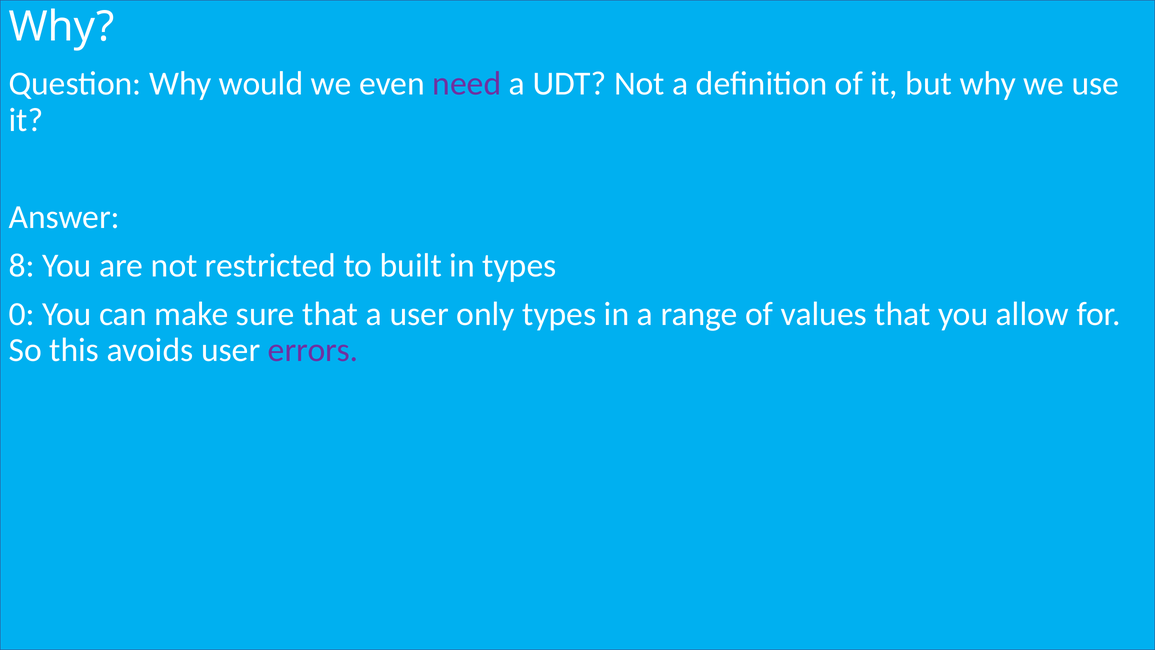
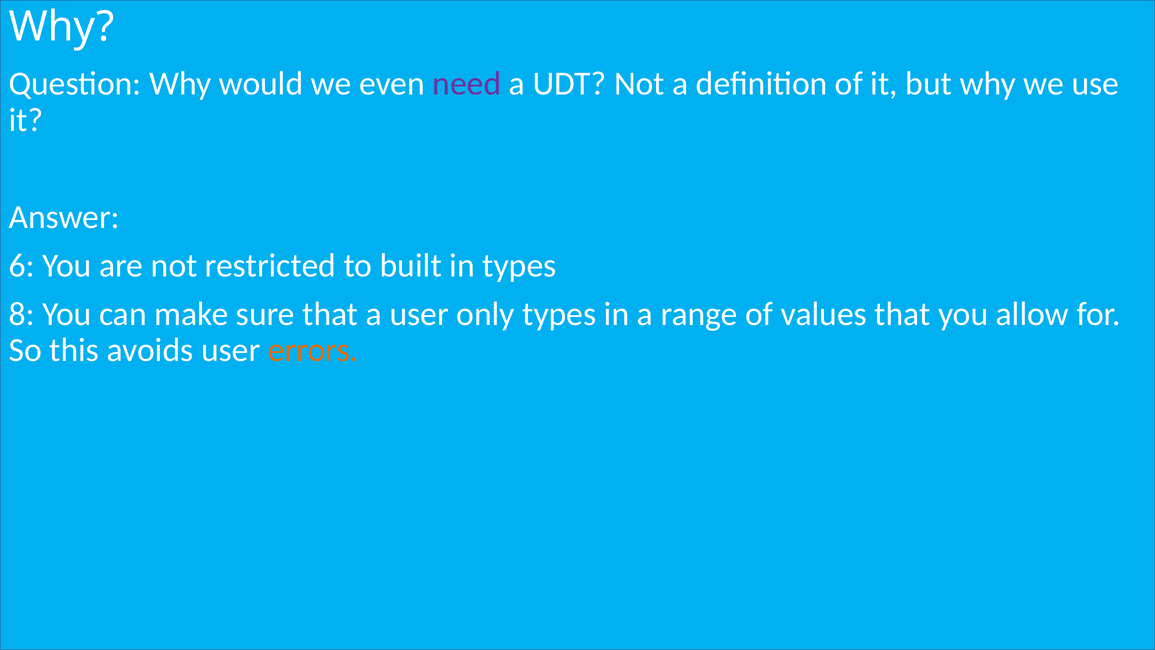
8: 8 -> 6
0: 0 -> 8
errors colour: purple -> orange
